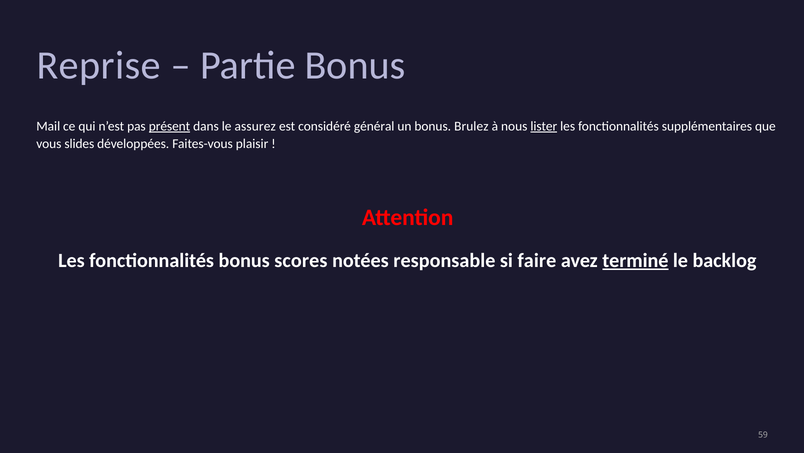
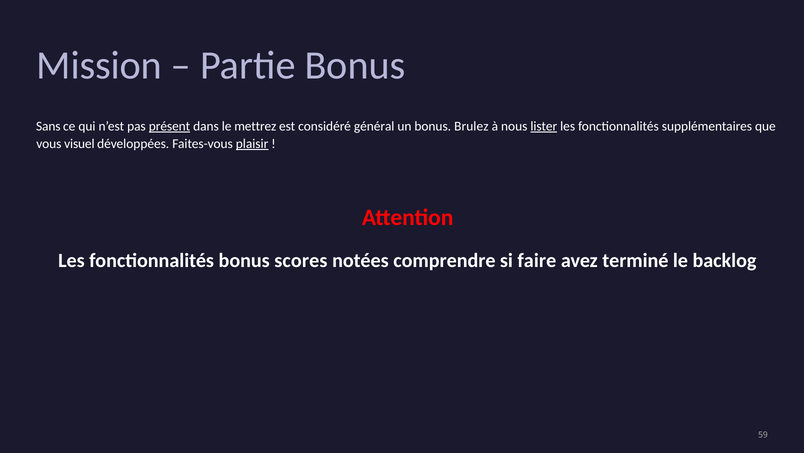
Reprise: Reprise -> Mission
Mail: Mail -> Sans
assurez: assurez -> mettrez
slides: slides -> visuel
plaisir underline: none -> present
responsable: responsable -> comprendre
terminé underline: present -> none
